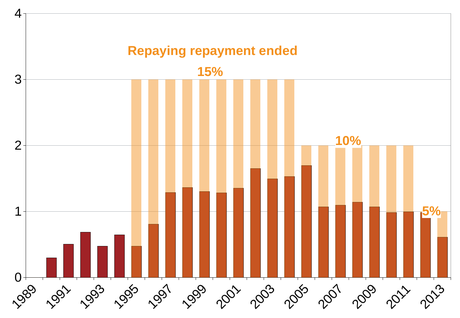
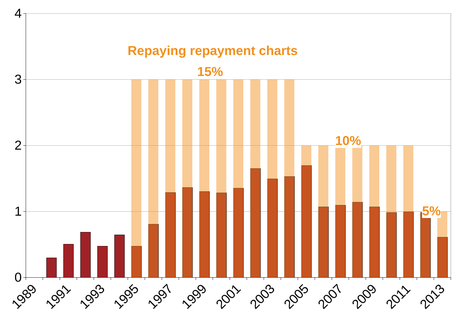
ended: ended -> charts
